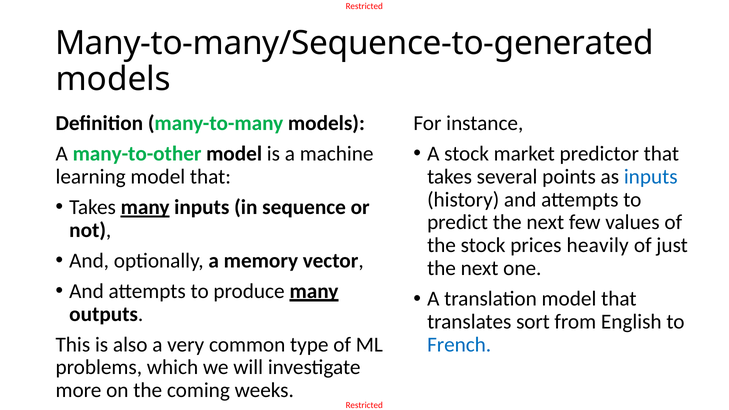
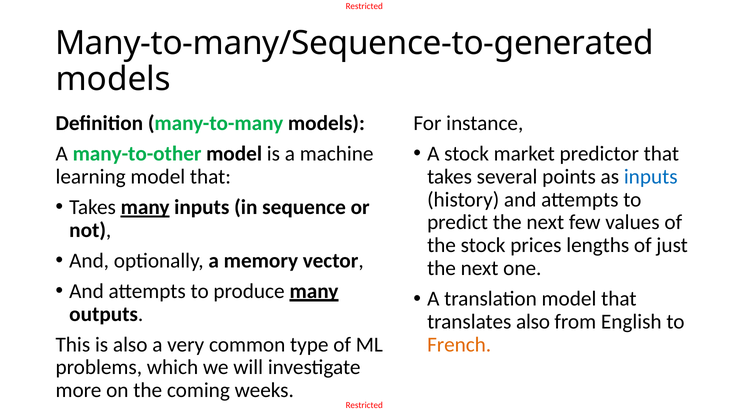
heavily: heavily -> lengths
translates sort: sort -> also
French colour: blue -> orange
